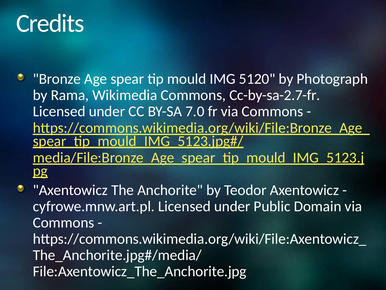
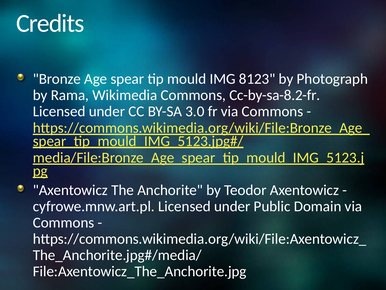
5120: 5120 -> 8123
Cc-by-sa-2.7-fr: Cc-by-sa-2.7-fr -> Cc-by-sa-8.2-fr
7.0: 7.0 -> 3.0
